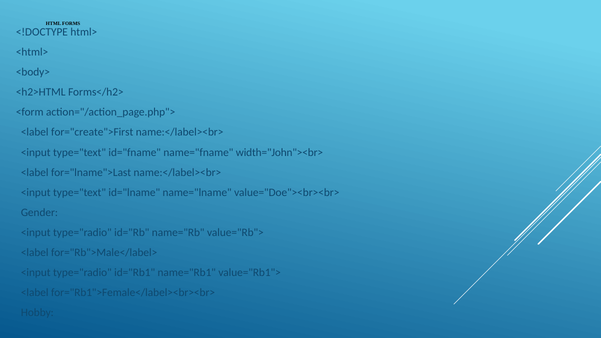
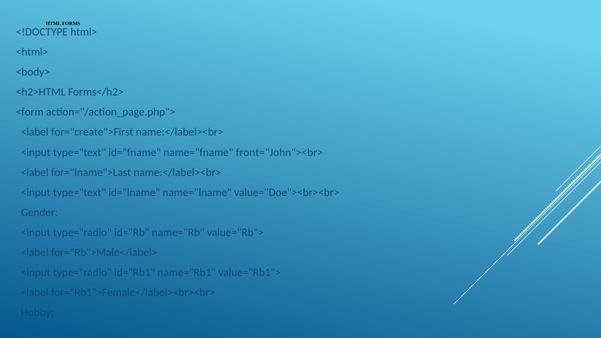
width="John"><br>: width="John"><br> -> front="John"><br>
